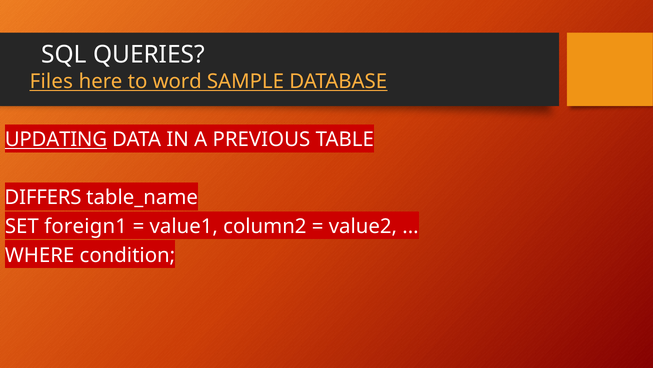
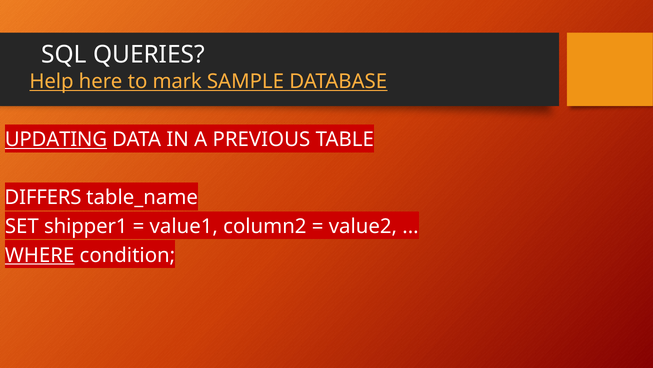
Files: Files -> Help
word: word -> mark
foreign1: foreign1 -> shipper1
WHERE underline: none -> present
